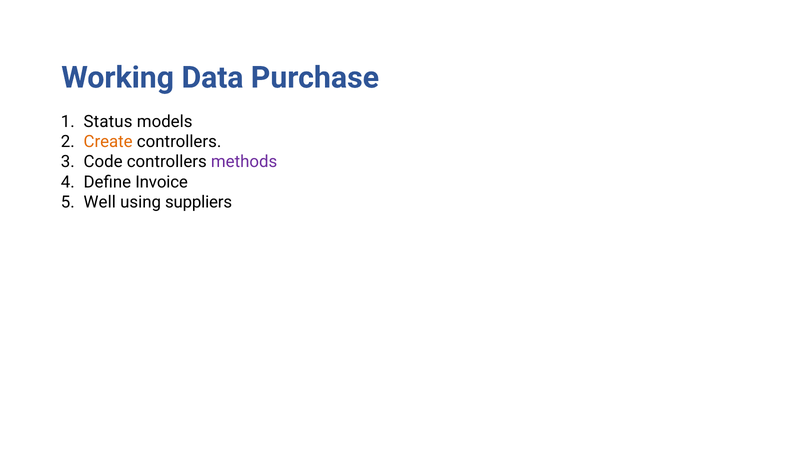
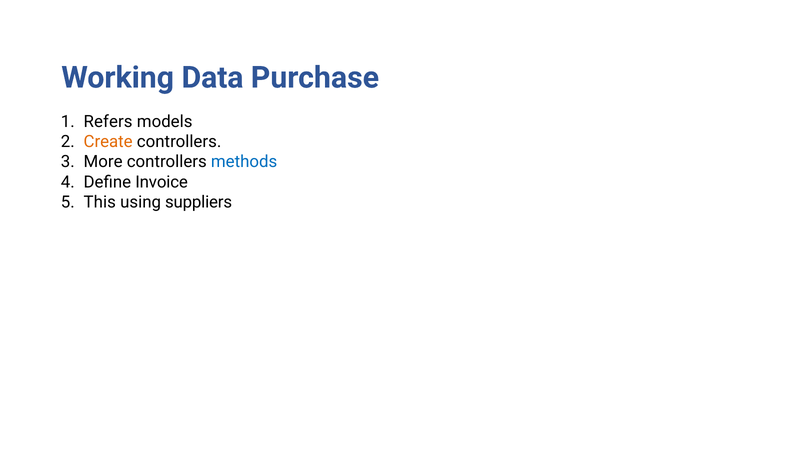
Status: Status -> Refers
Code: Code -> More
methods colour: purple -> blue
Well: Well -> This
